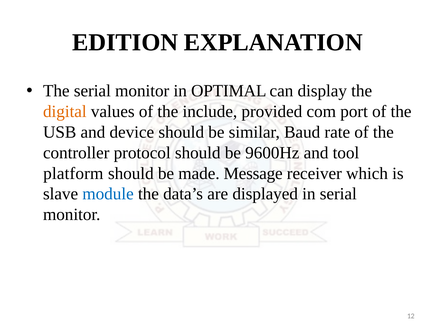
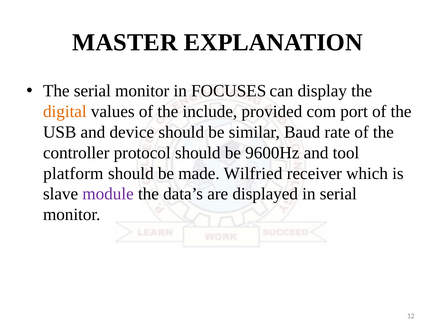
EDITION: EDITION -> MASTER
OPTIMAL: OPTIMAL -> FOCUSES
Message: Message -> Wilfried
module colour: blue -> purple
